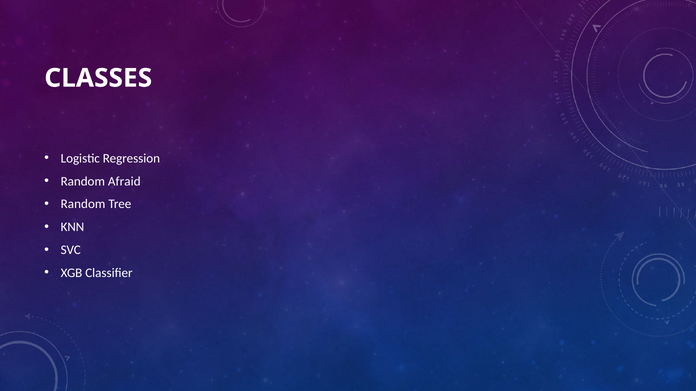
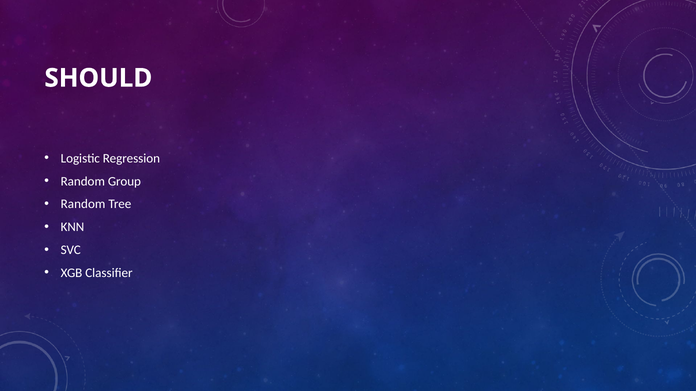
CLASSES: CLASSES -> SHOULD
Afraid: Afraid -> Group
